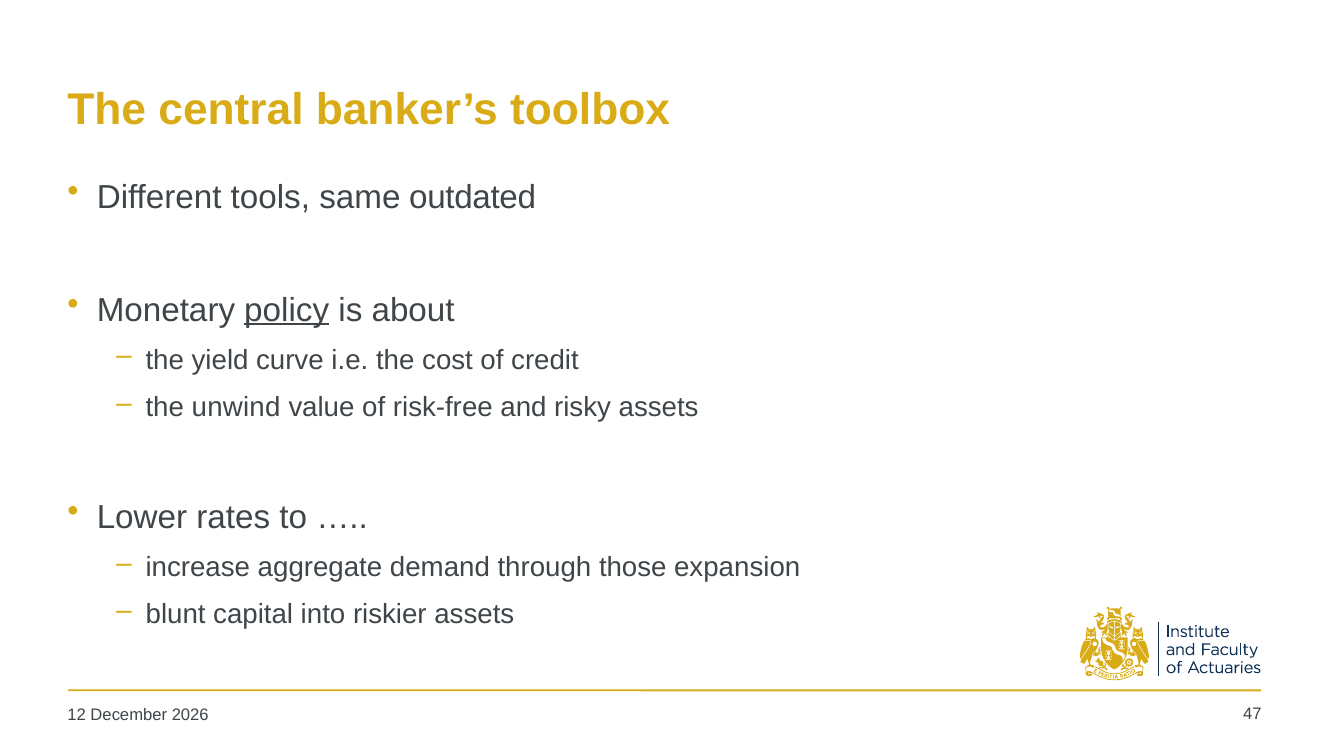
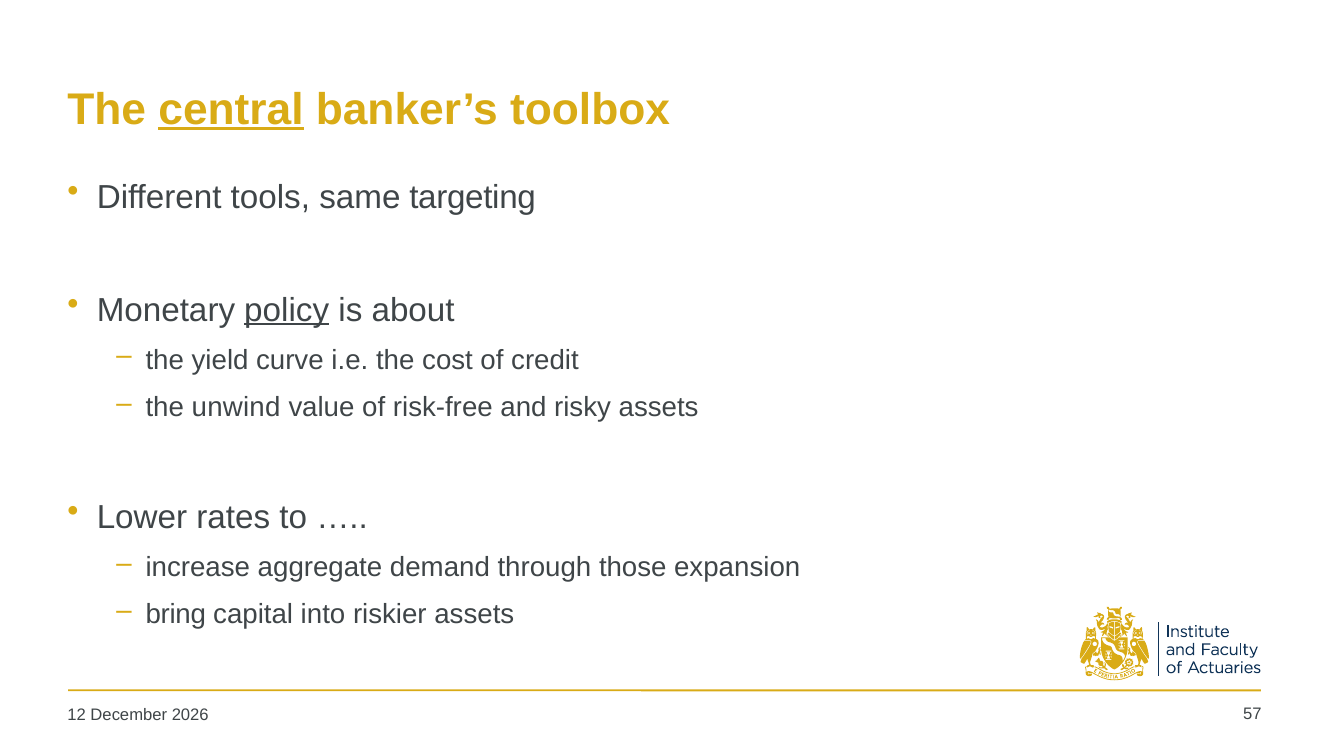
central underline: none -> present
outdated: outdated -> targeting
blunt: blunt -> bring
47: 47 -> 57
